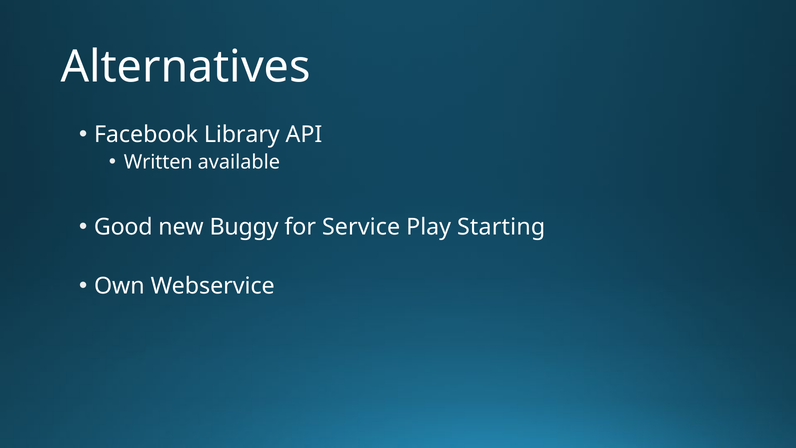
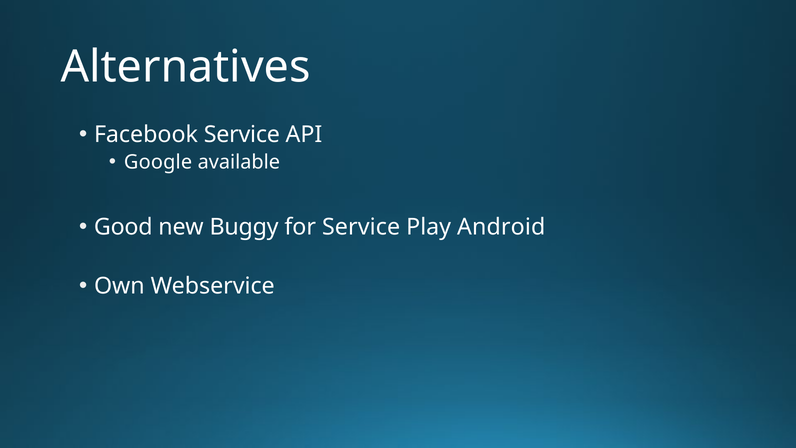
Facebook Library: Library -> Service
Written: Written -> Google
Starting: Starting -> Android
